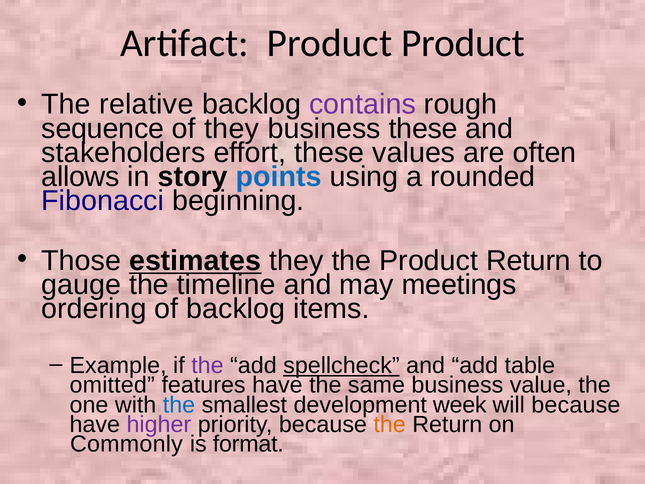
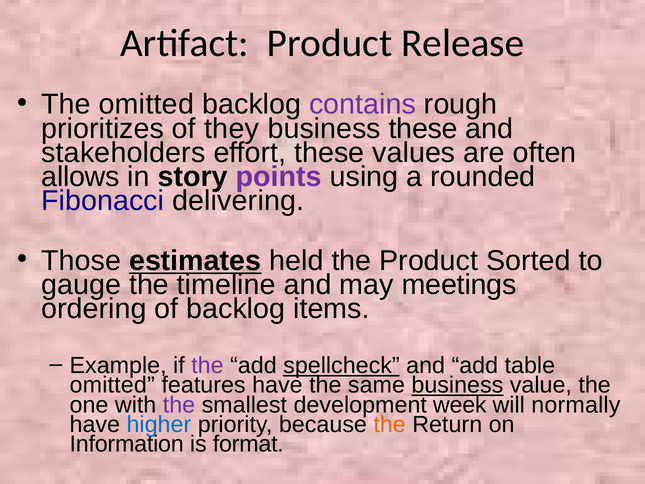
Product Product: Product -> Release
The relative: relative -> omitted
sequence: sequence -> prioritizes
points colour: blue -> purple
beginning: beginning -> delivering
estimates they: they -> held
Product Return: Return -> Sorted
business at (457, 385) underline: none -> present
the at (179, 405) colour: blue -> purple
will because: because -> normally
higher colour: purple -> blue
Commonly: Commonly -> Information
